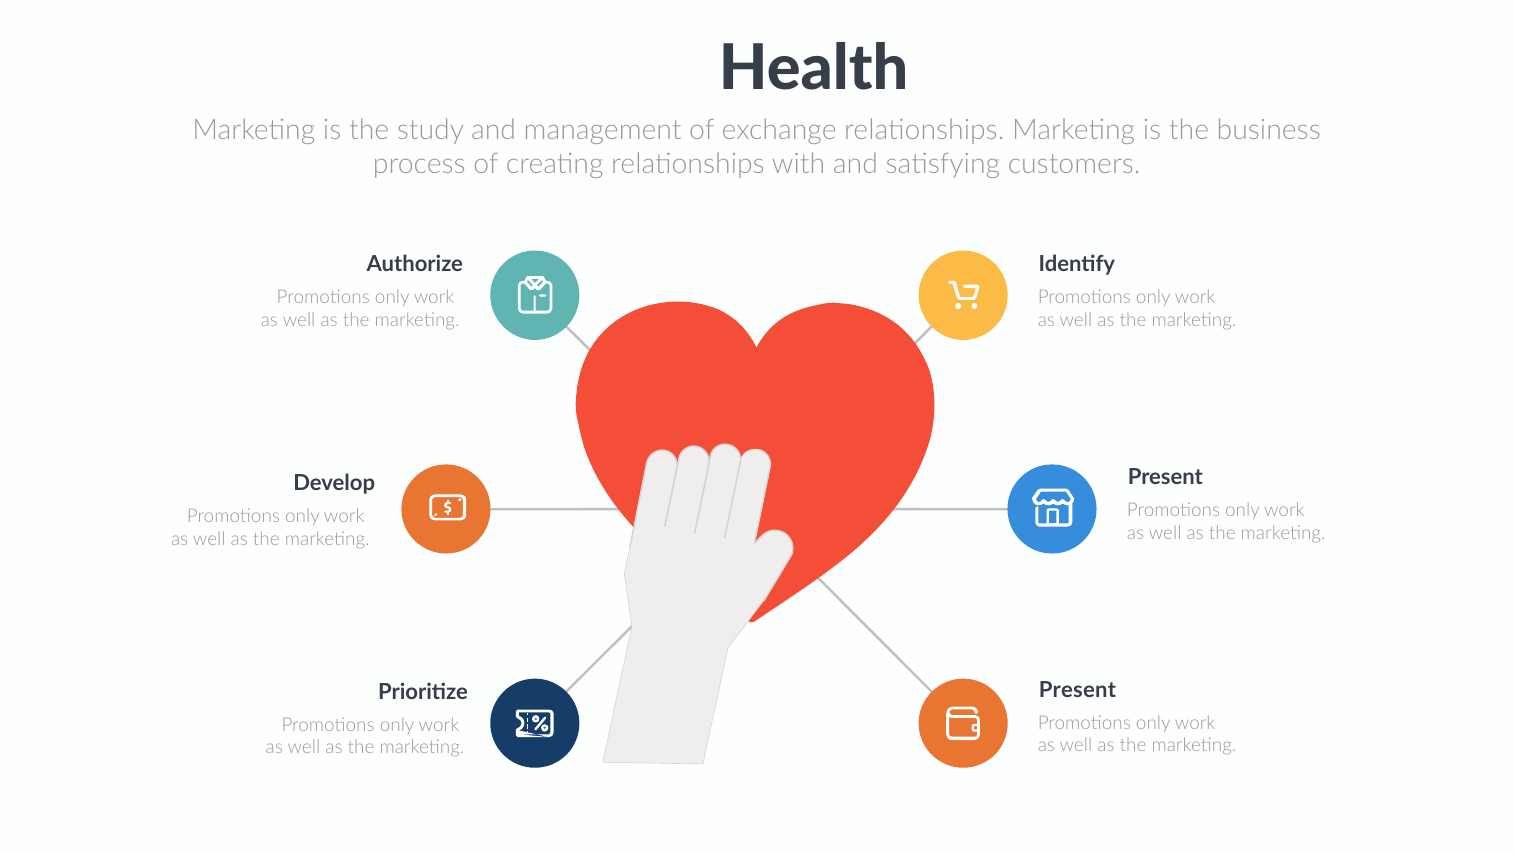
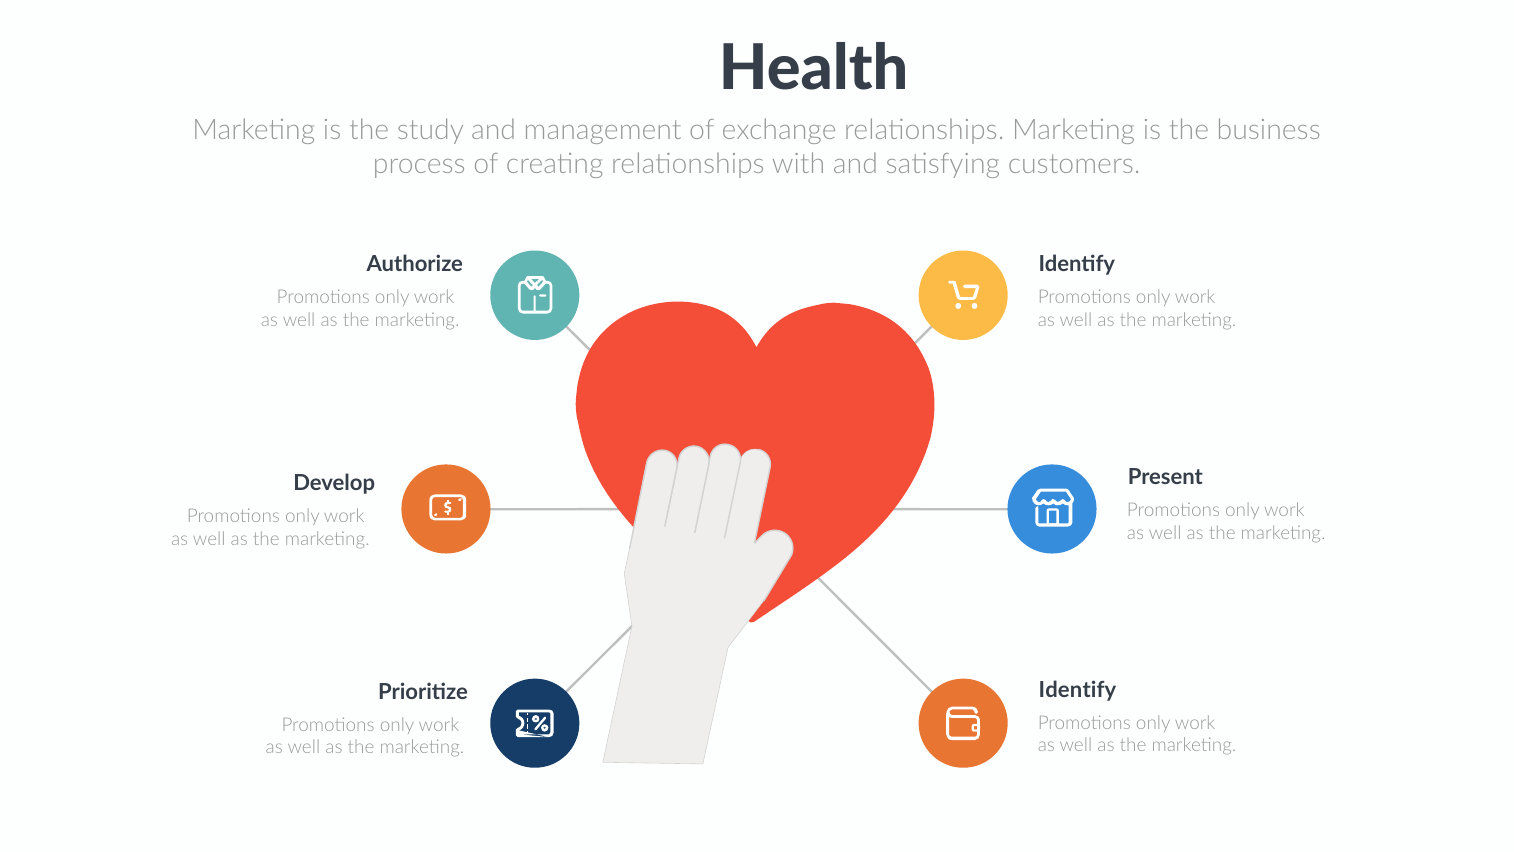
Present at (1077, 690): Present -> Identify
